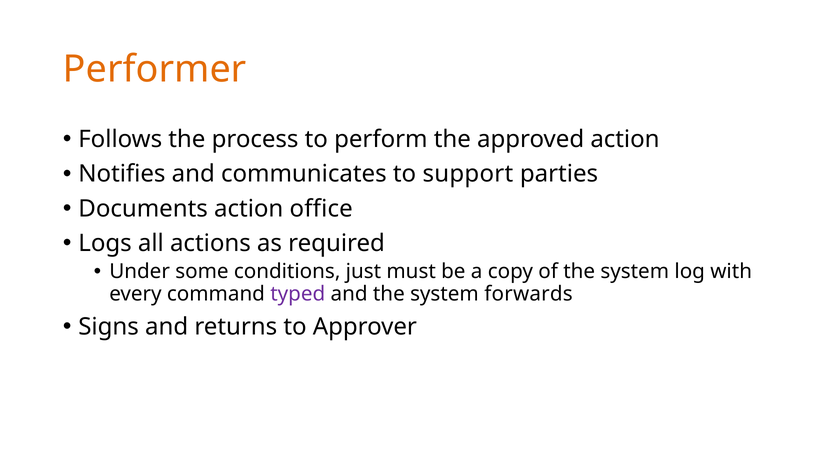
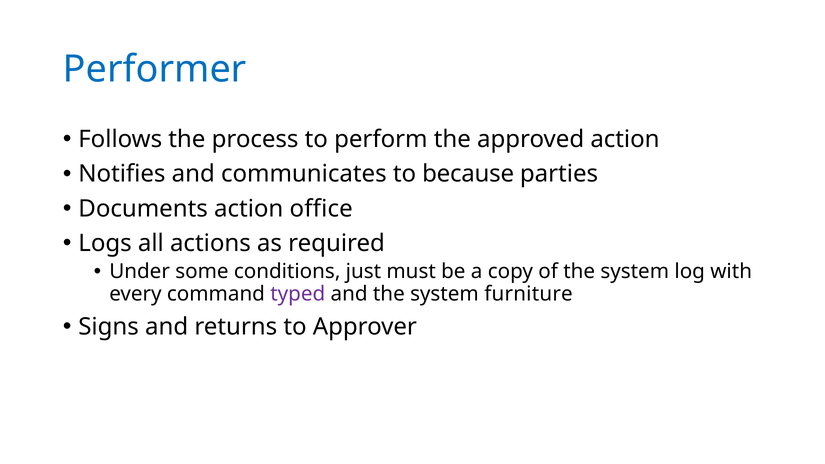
Performer colour: orange -> blue
support: support -> because
forwards: forwards -> furniture
